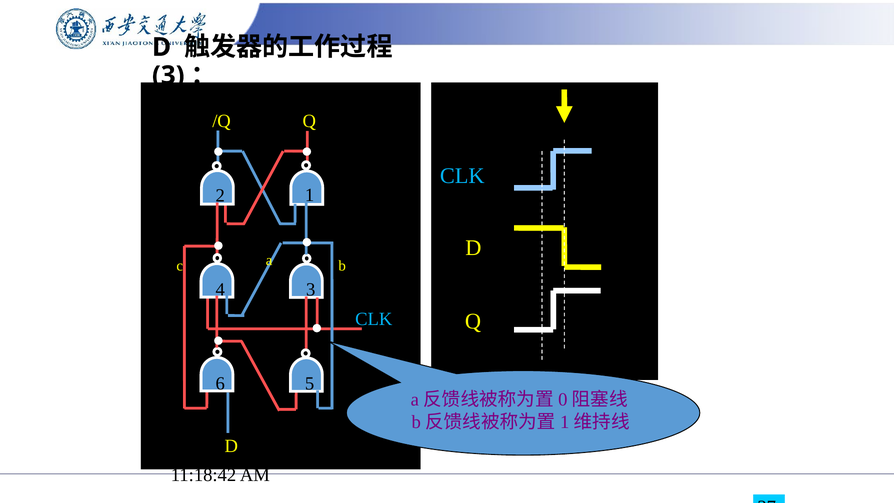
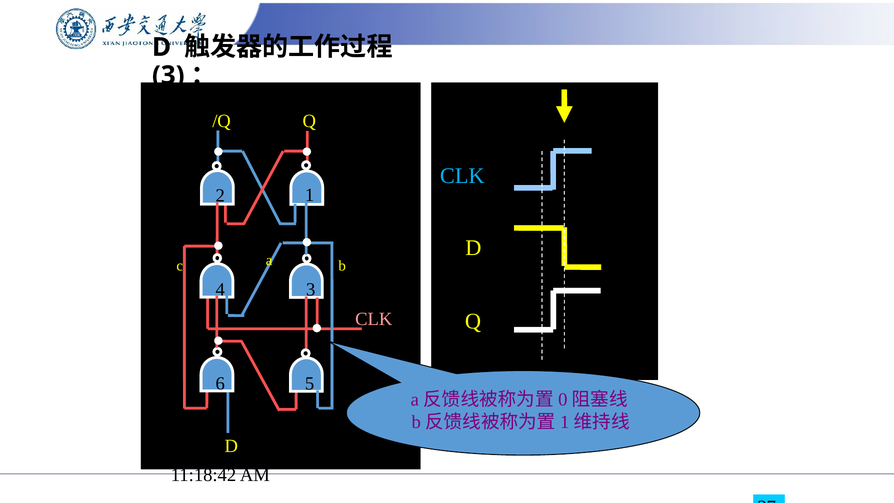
CLK at (374, 319) colour: light blue -> pink
